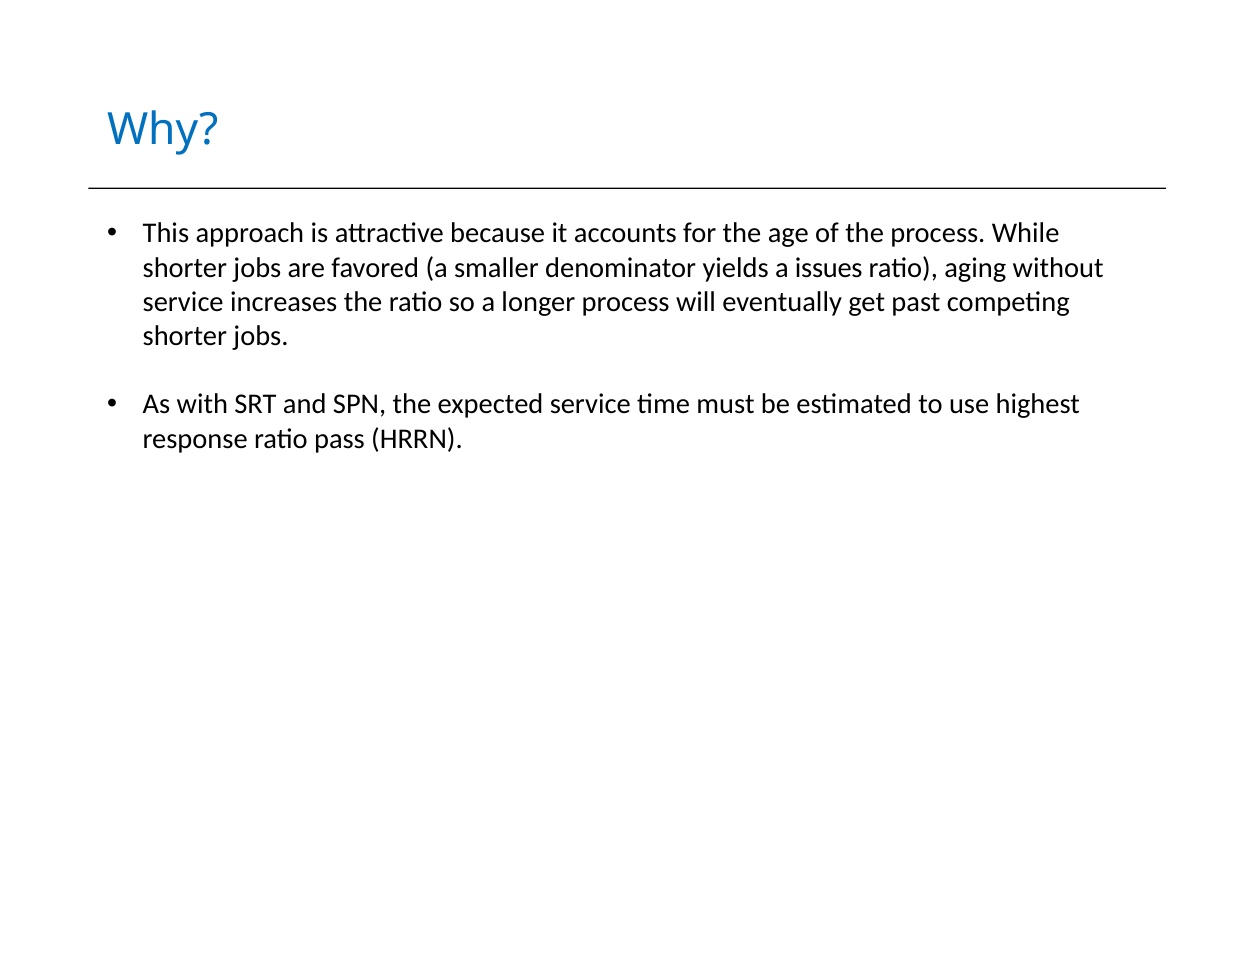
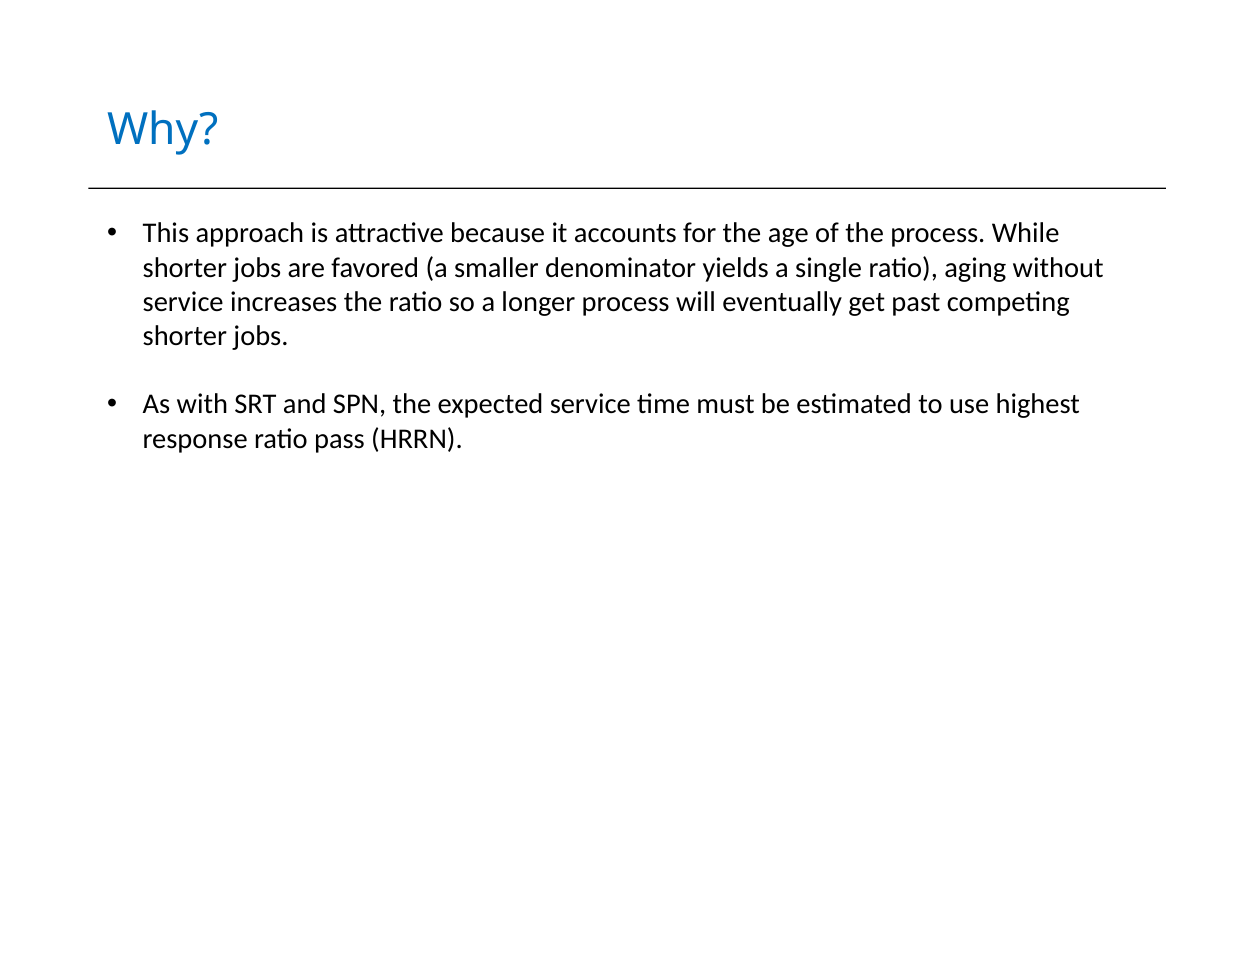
issues: issues -> single
